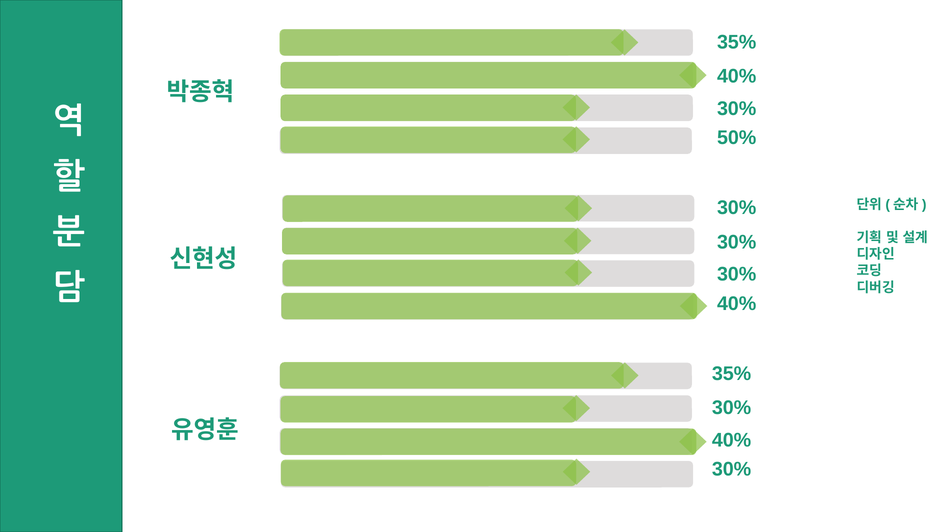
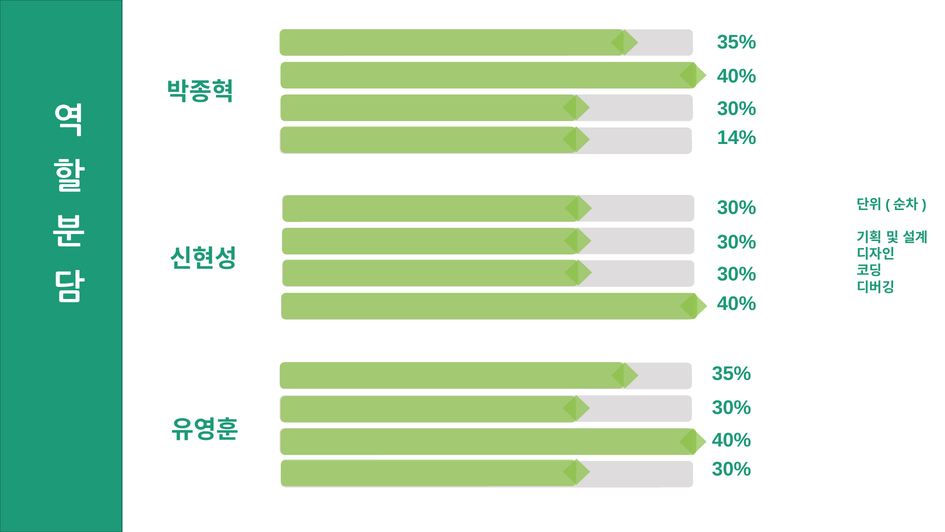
50%: 50% -> 14%
